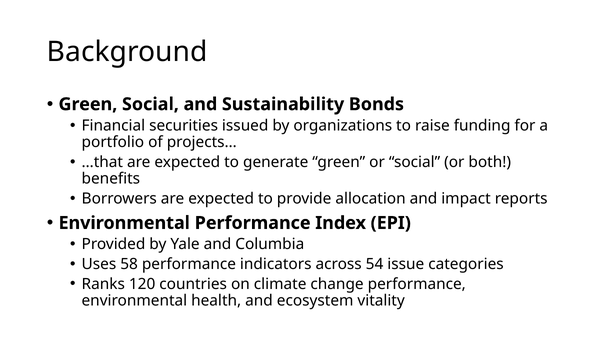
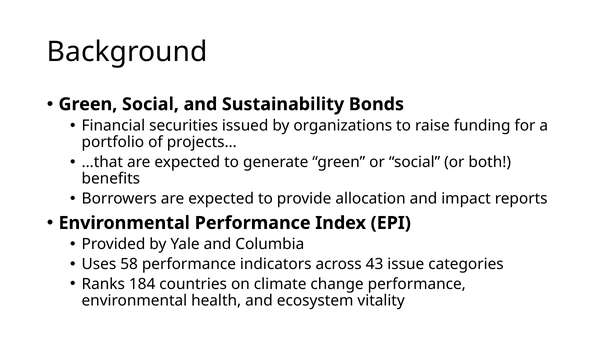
54: 54 -> 43
120: 120 -> 184
